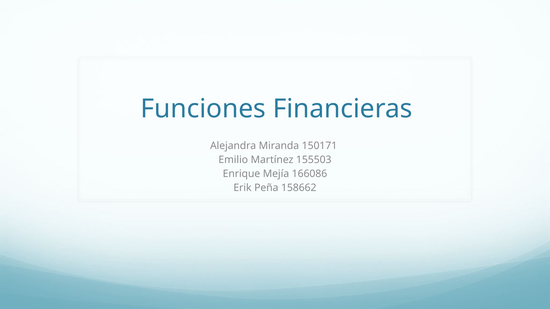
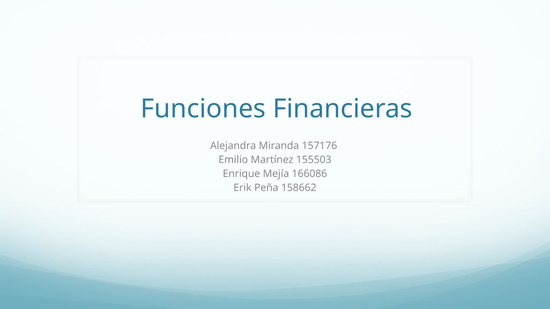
150171: 150171 -> 157176
